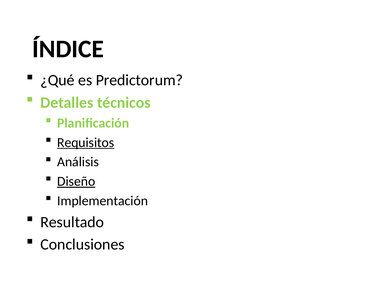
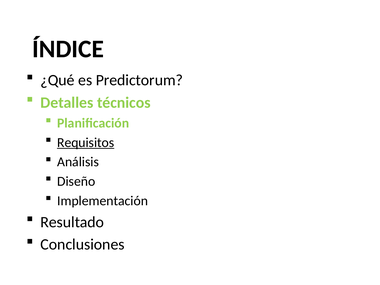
Diseño underline: present -> none
